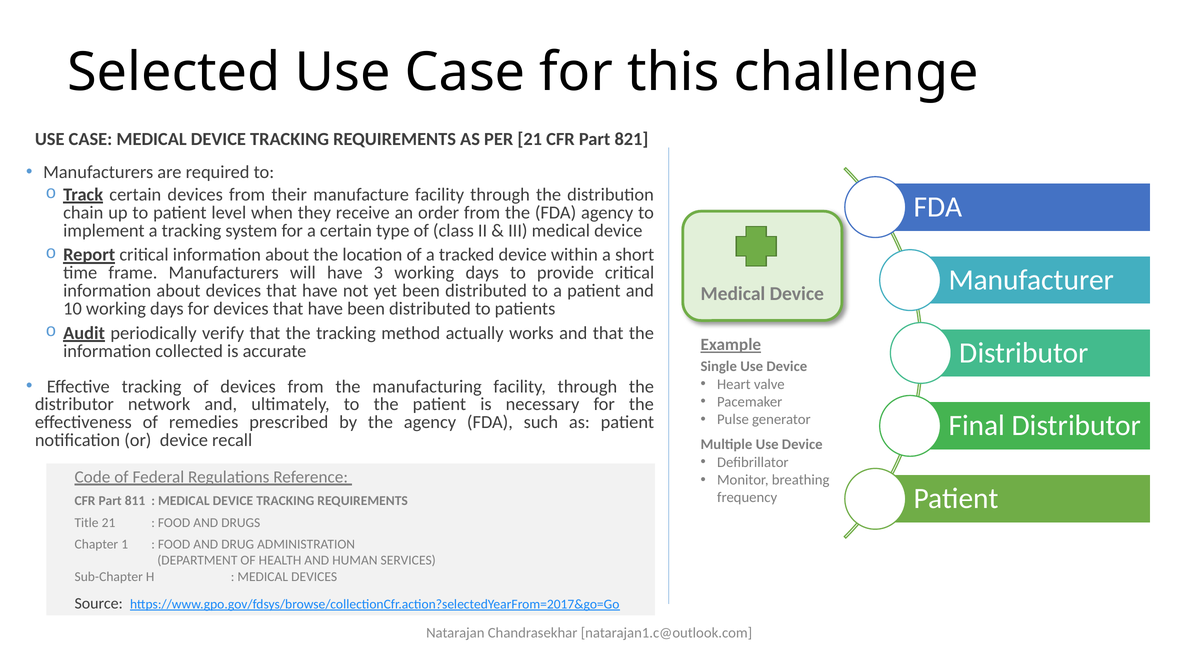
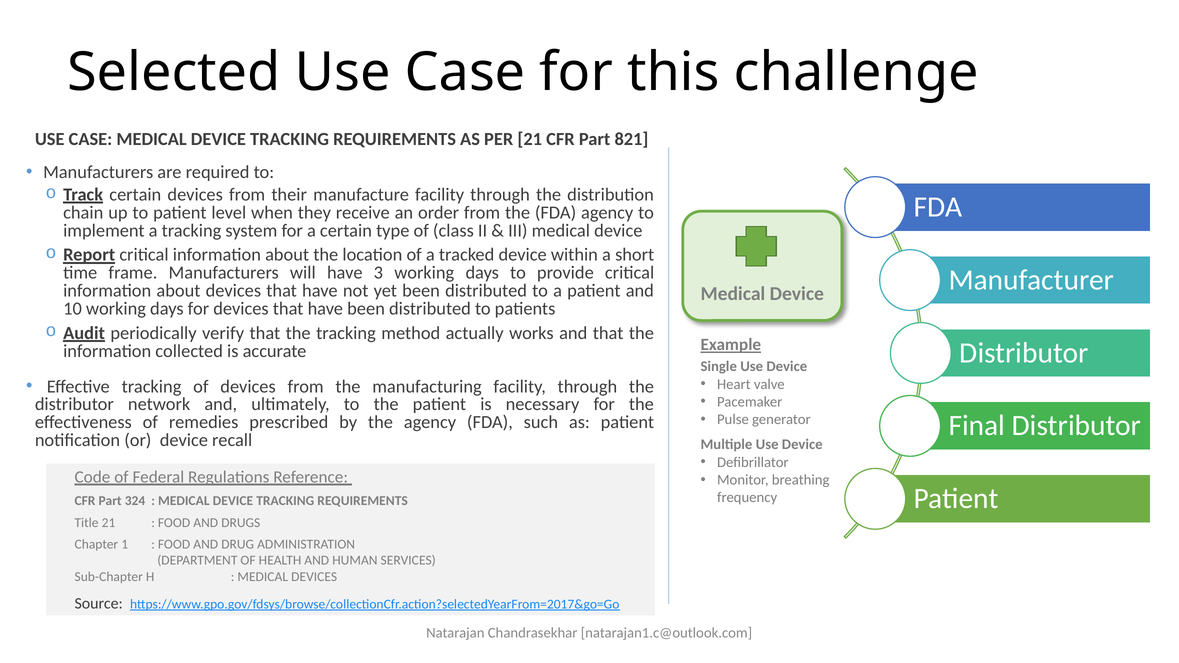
811: 811 -> 324
